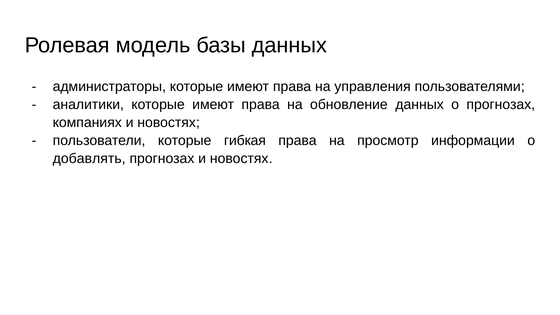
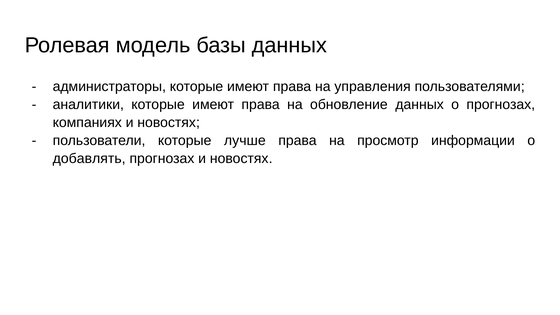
гибкая: гибкая -> лучше
